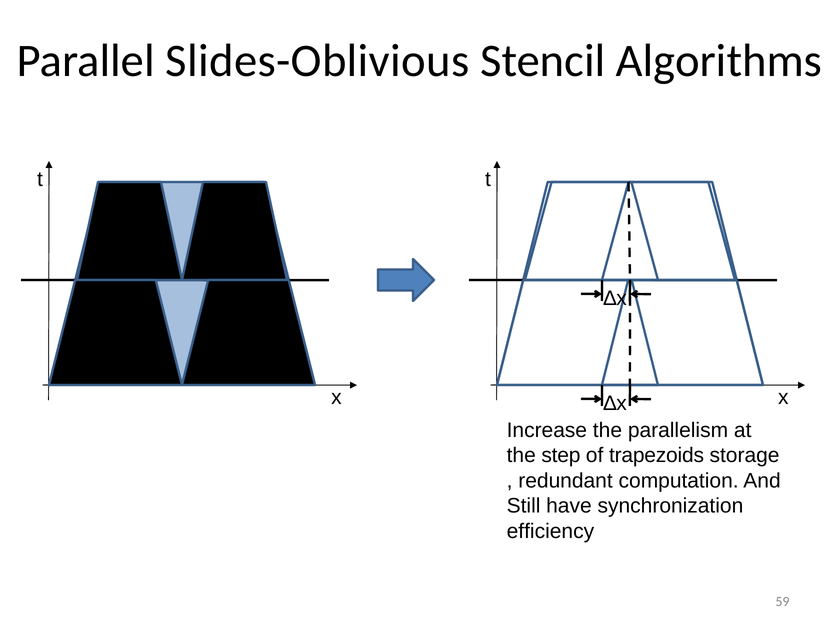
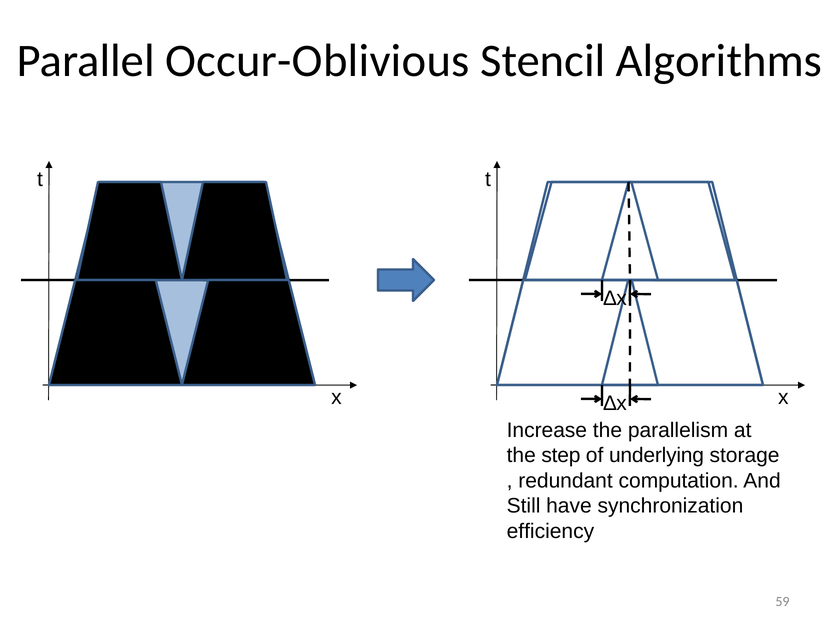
Slides-Oblivious: Slides-Oblivious -> Occur-Oblivious
trapezoids: trapezoids -> underlying
